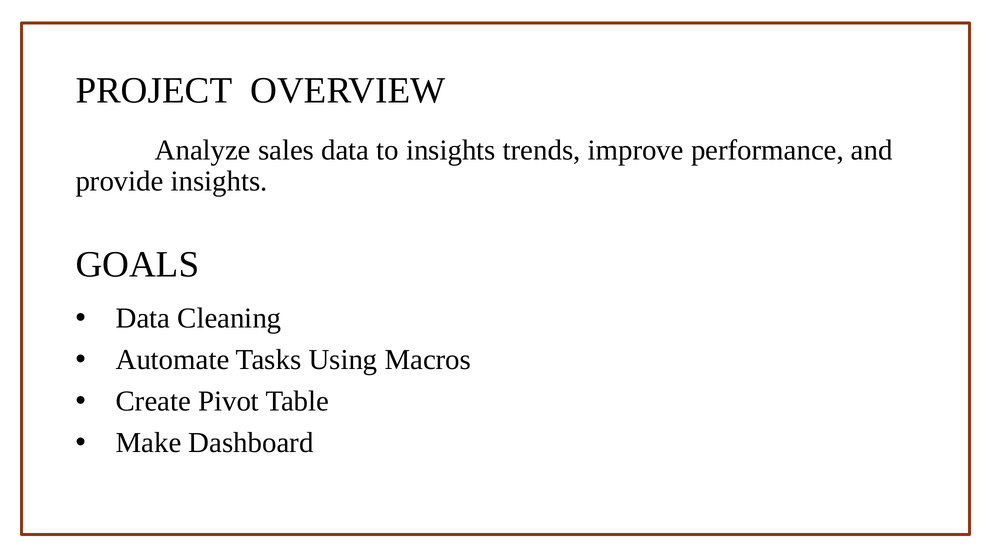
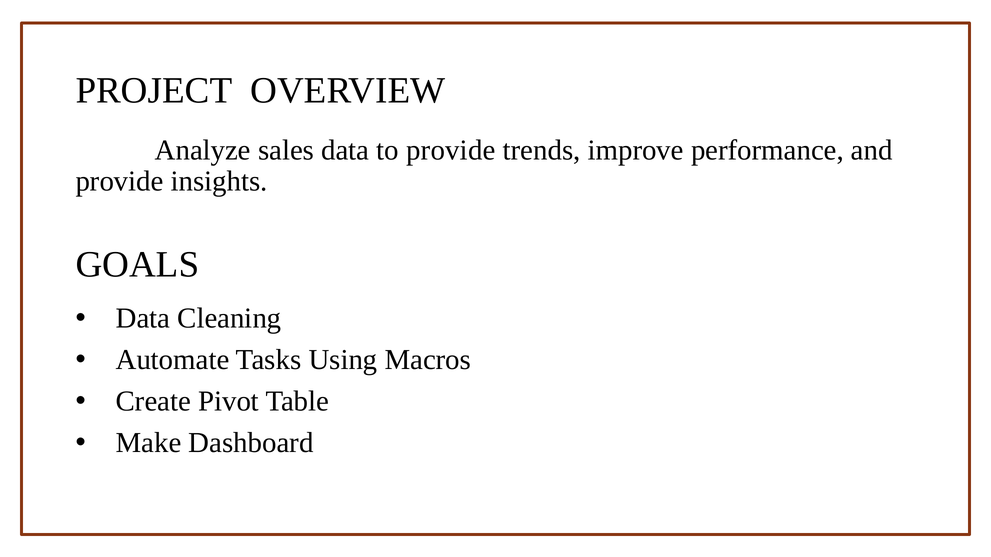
to insights: insights -> provide
